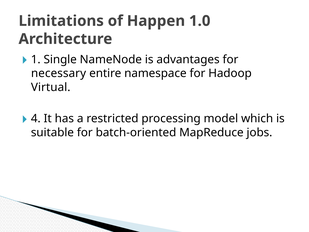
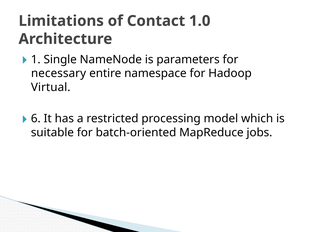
Happen: Happen -> Contact
advantages: advantages -> parameters
4: 4 -> 6
